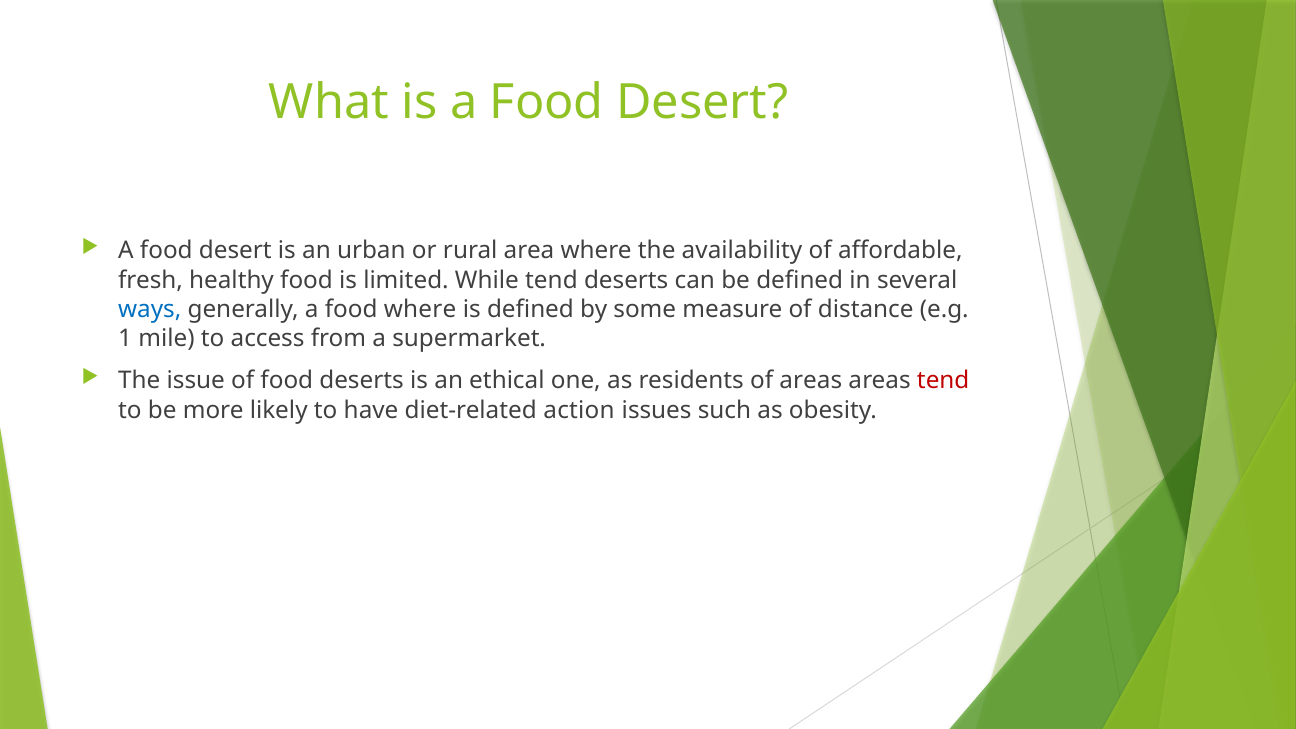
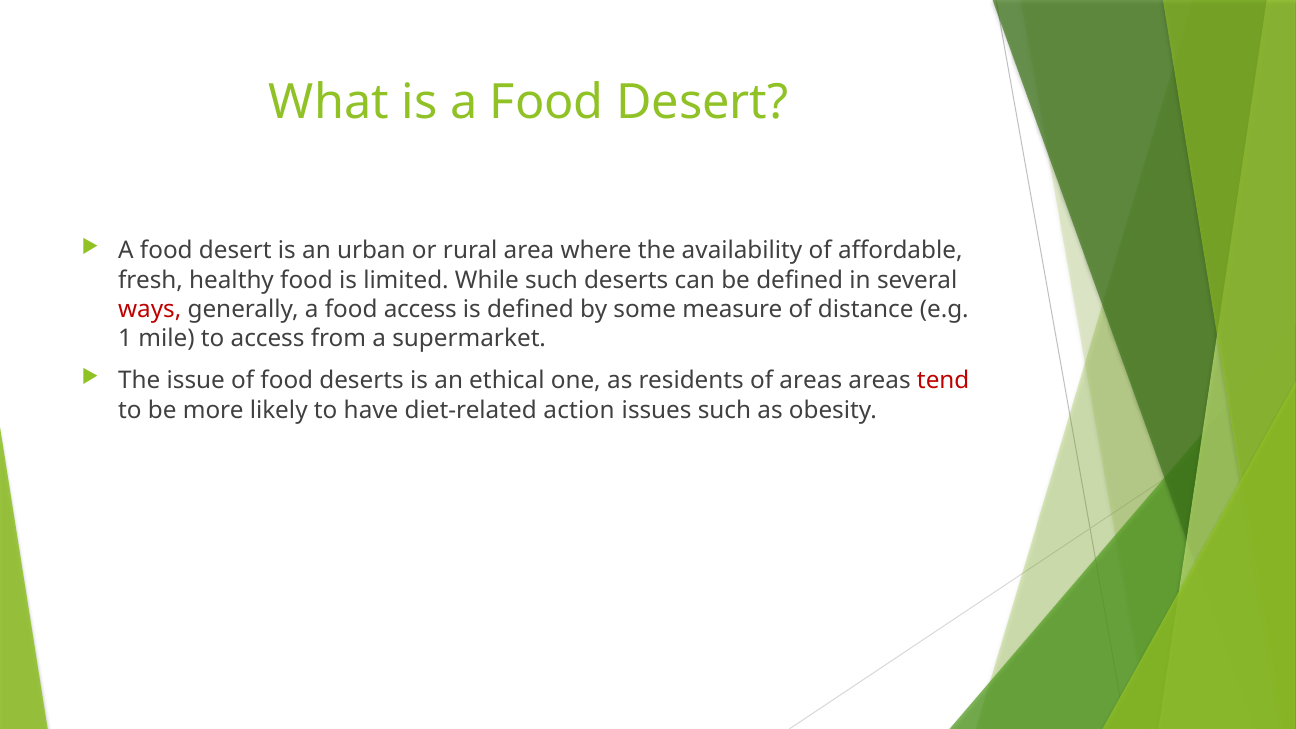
While tend: tend -> such
ways colour: blue -> red
food where: where -> access
